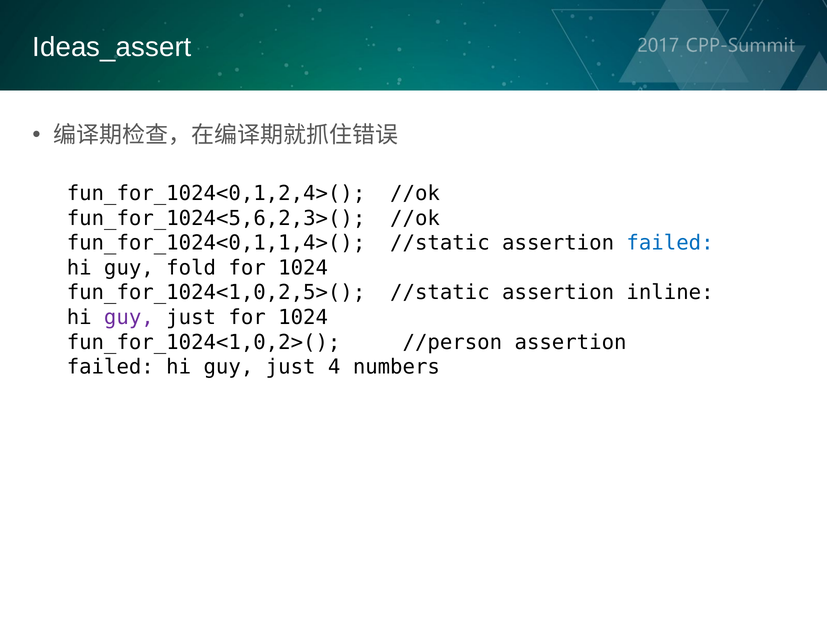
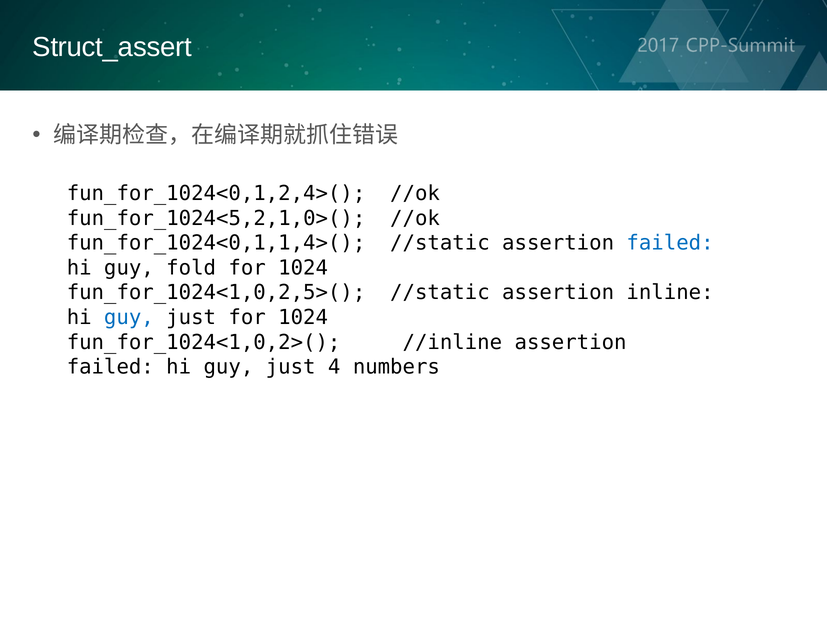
Ideas_assert: Ideas_assert -> Struct_assert
fun_for_1024<5,6,2,3>(: fun_for_1024<5,6,2,3>( -> fun_for_1024<5,2,1,0>(
guy at (129, 318) colour: purple -> blue
//person: //person -> //inline
